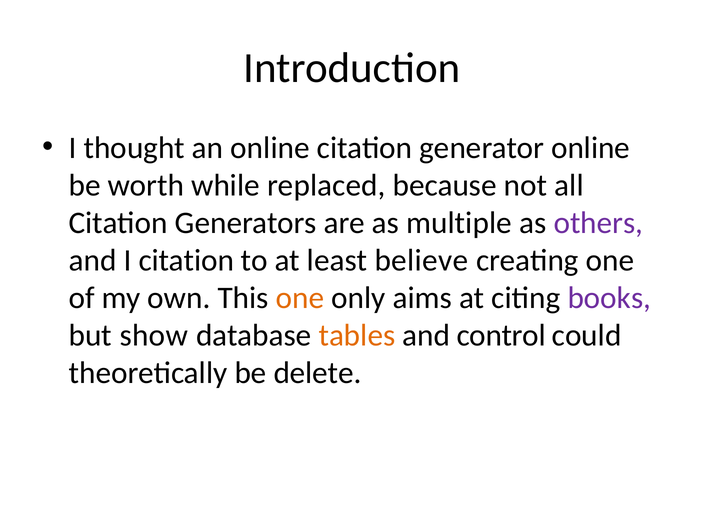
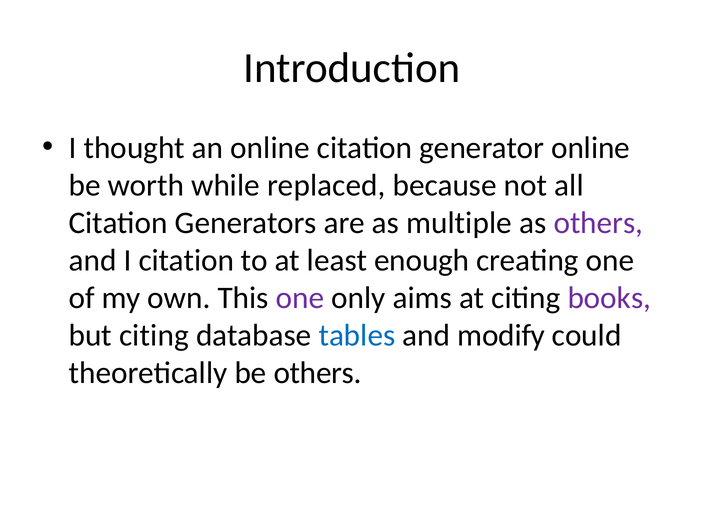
believe: believe -> enough
one at (300, 298) colour: orange -> purple
but show: show -> citing
tables colour: orange -> blue
control: control -> modify
be delete: delete -> others
